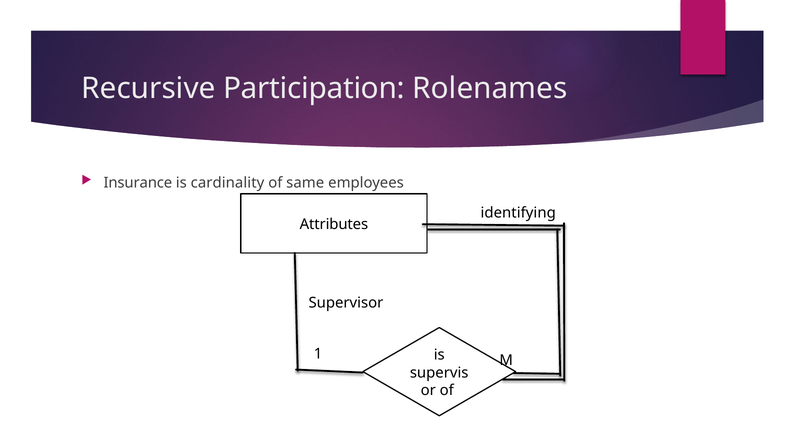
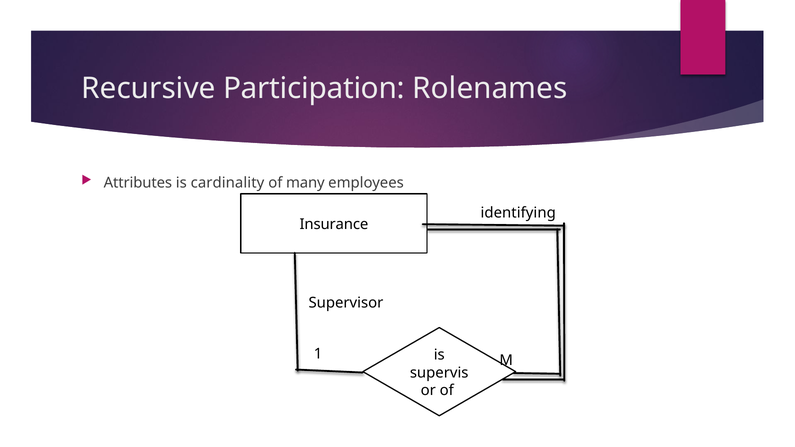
Insurance: Insurance -> Attributes
same: same -> many
Attributes: Attributes -> Insurance
